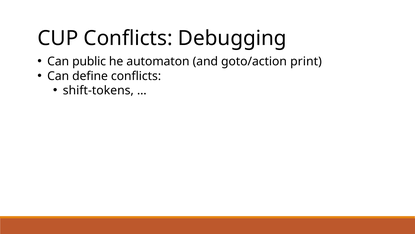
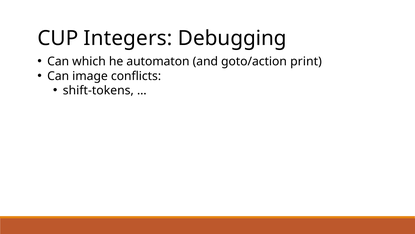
CUP Conflicts: Conflicts -> Integers
public: public -> which
define: define -> image
